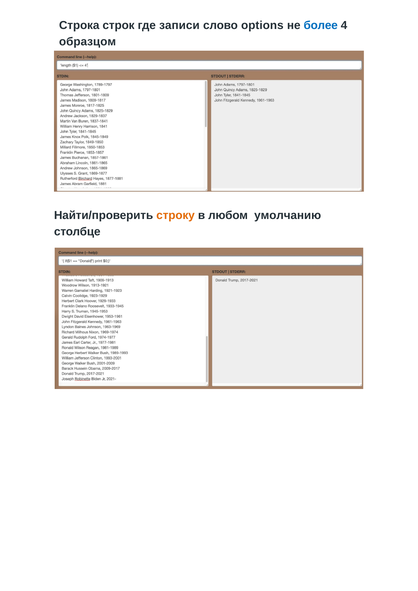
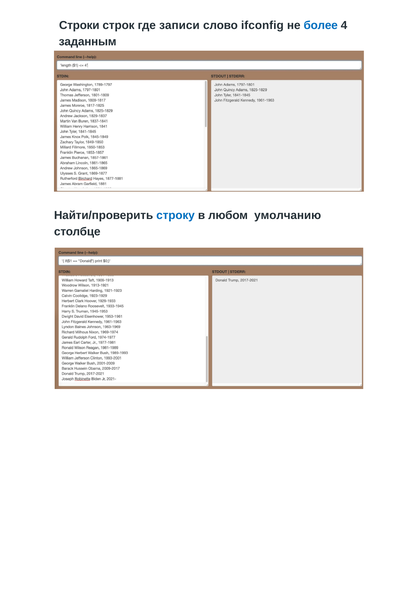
Строка: Строка -> Строки
options: options -> ifconfig
образцом: образцом -> заданным
строку colour: orange -> blue
